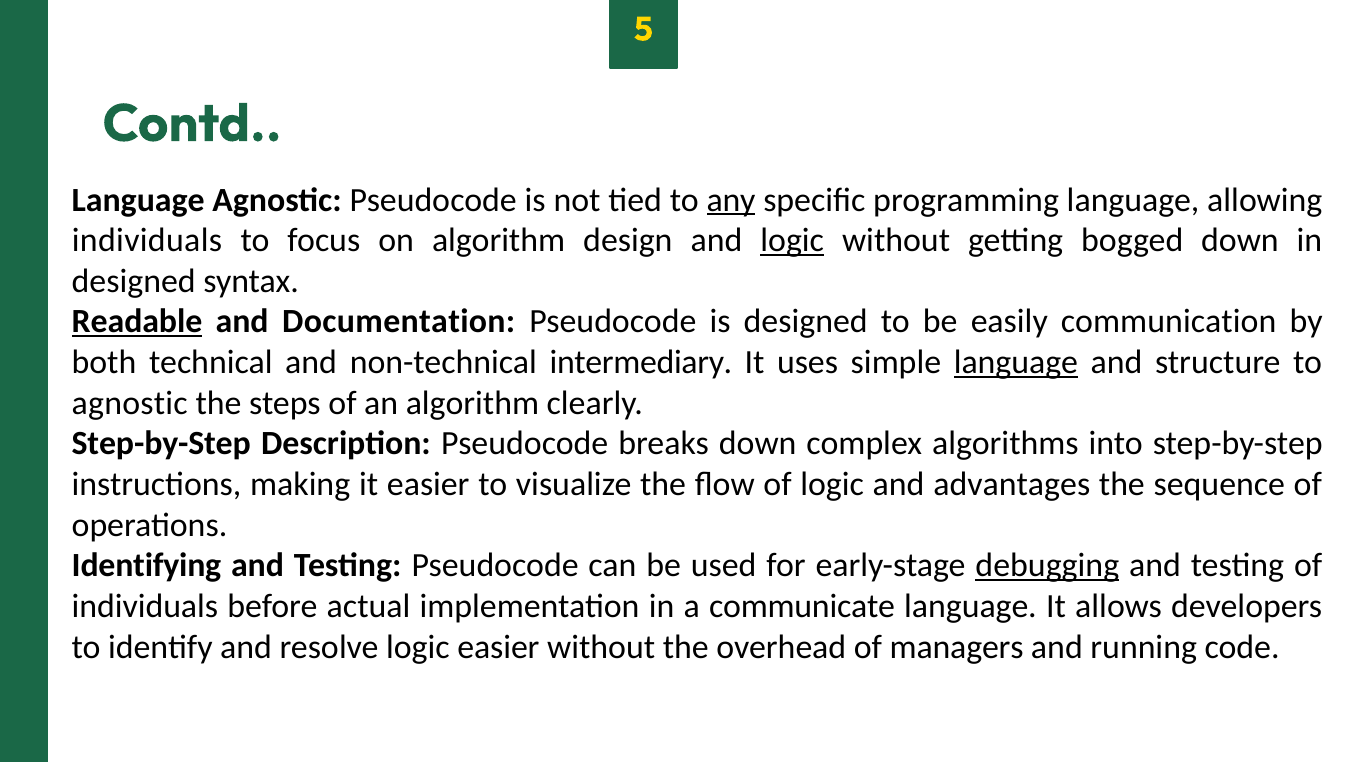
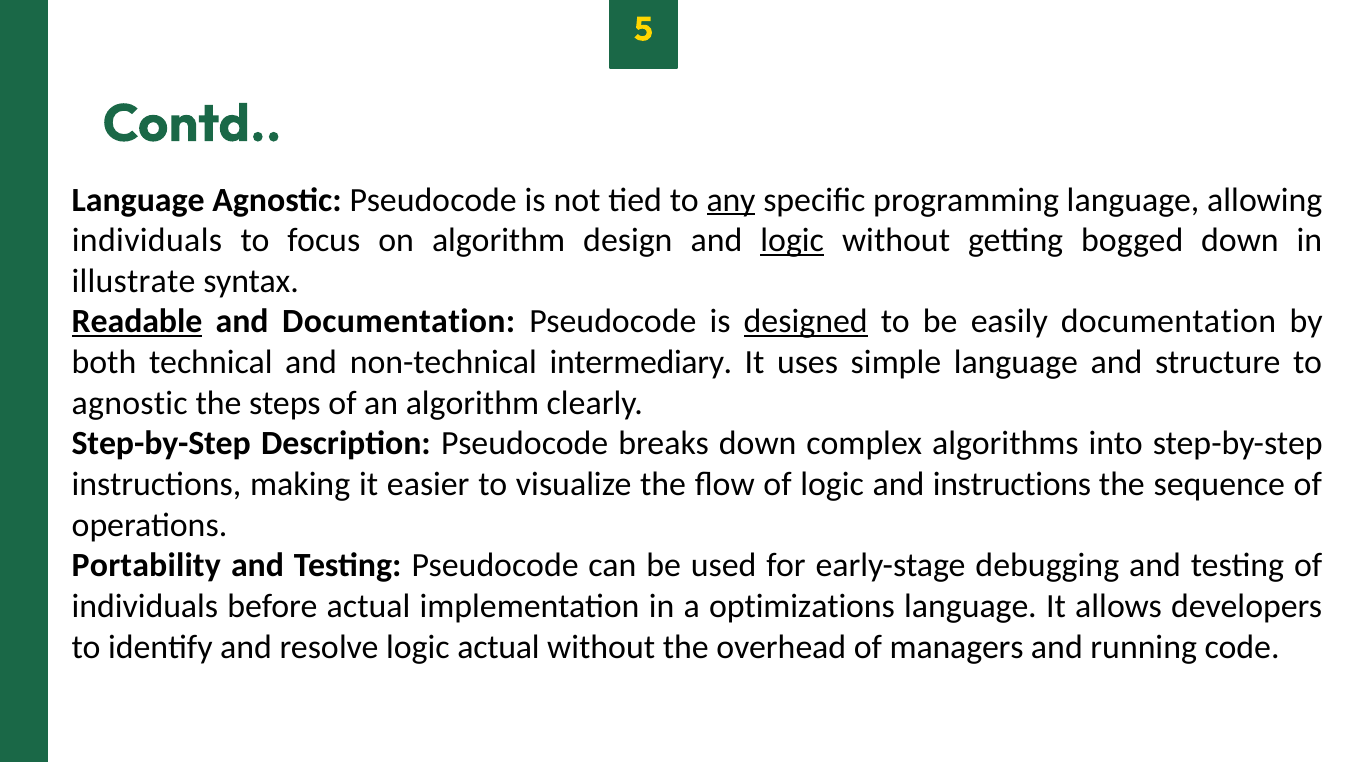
designed at (134, 281): designed -> illustrate
designed at (806, 322) underline: none -> present
easily communication: communication -> documentation
language at (1016, 363) underline: present -> none
and advantages: advantages -> instructions
Identifying: Identifying -> Portability
debugging underline: present -> none
communicate: communicate -> optimizations
logic easier: easier -> actual
